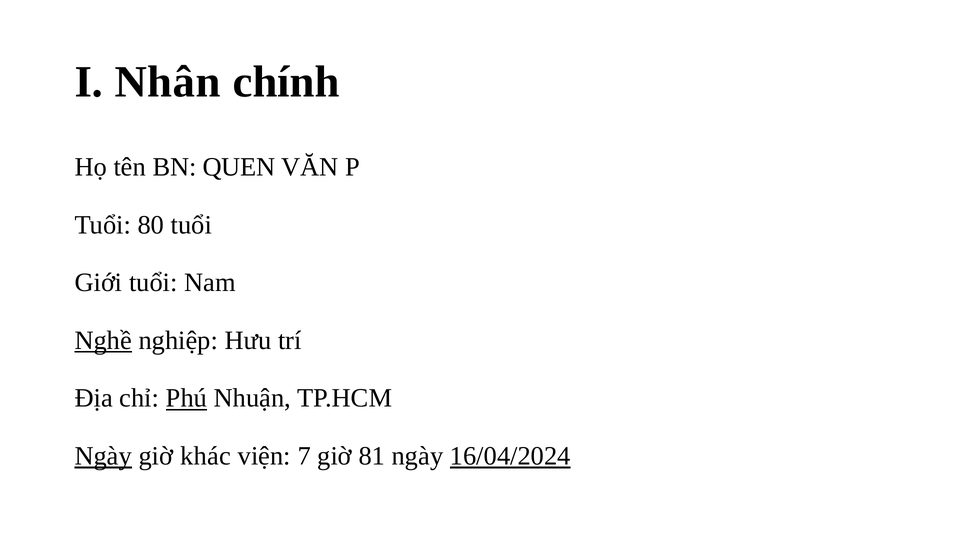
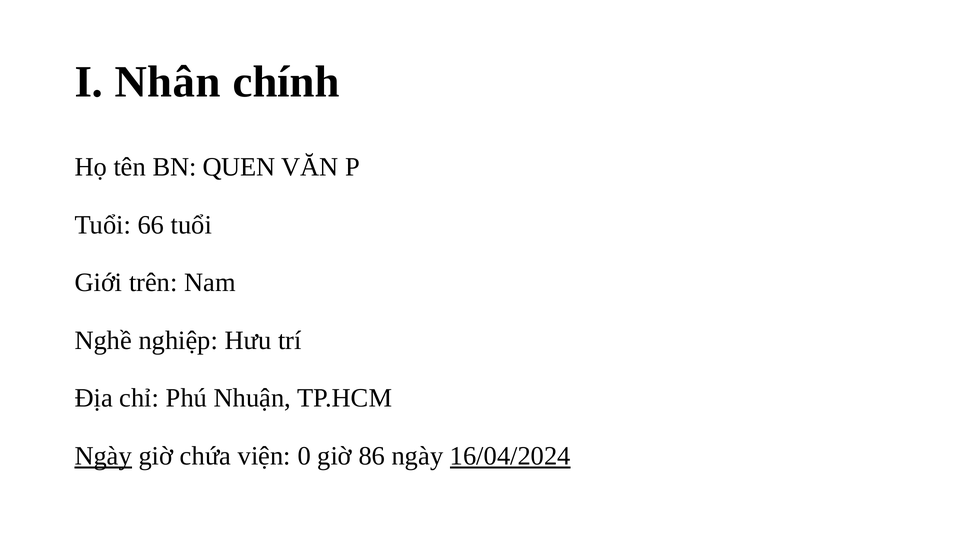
80: 80 -> 66
Giới tuổi: tuổi -> trên
Nghề underline: present -> none
Phú underline: present -> none
khác: khác -> chứa
7: 7 -> 0
81: 81 -> 86
